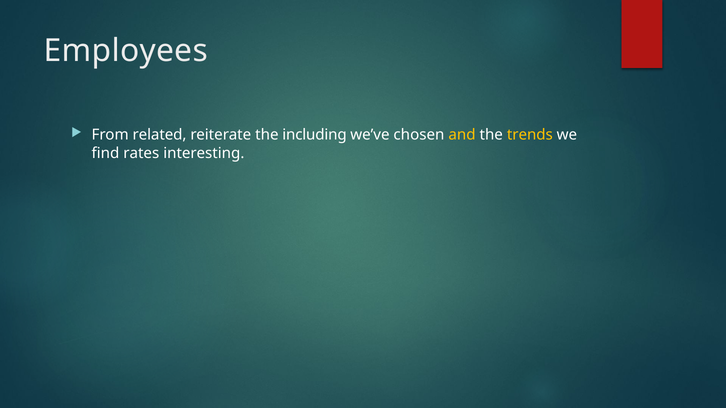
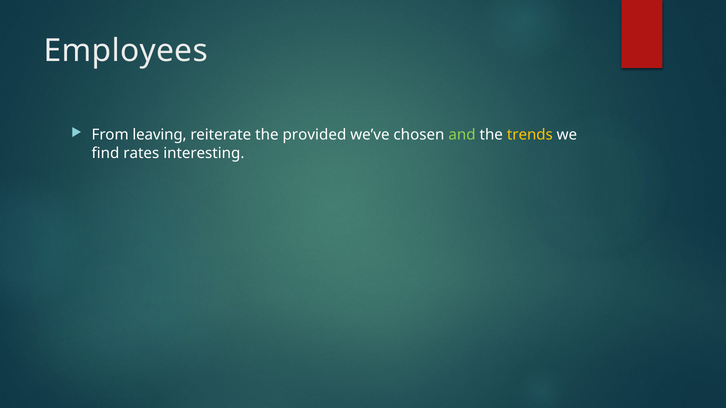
related: related -> leaving
including: including -> provided
and colour: yellow -> light green
